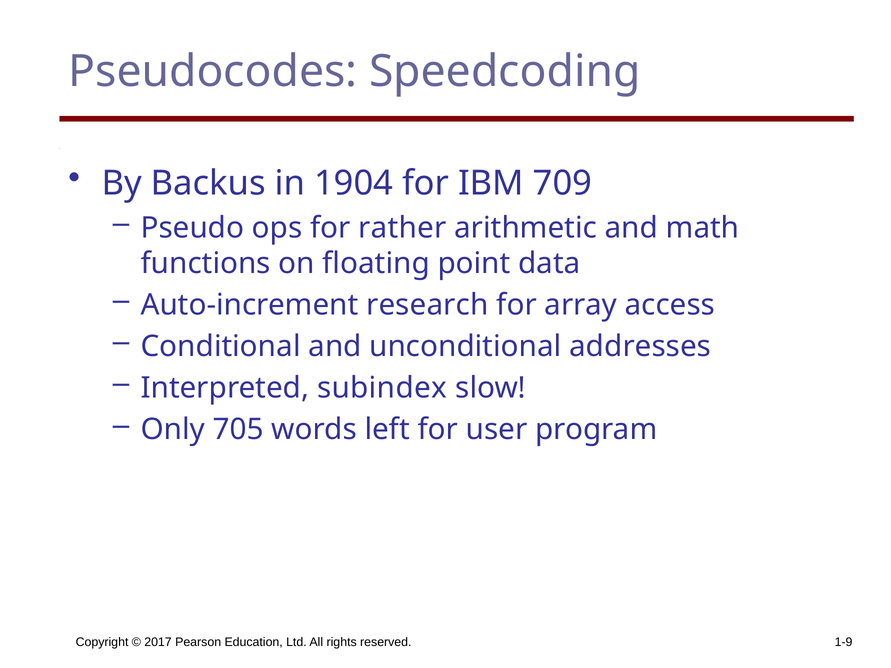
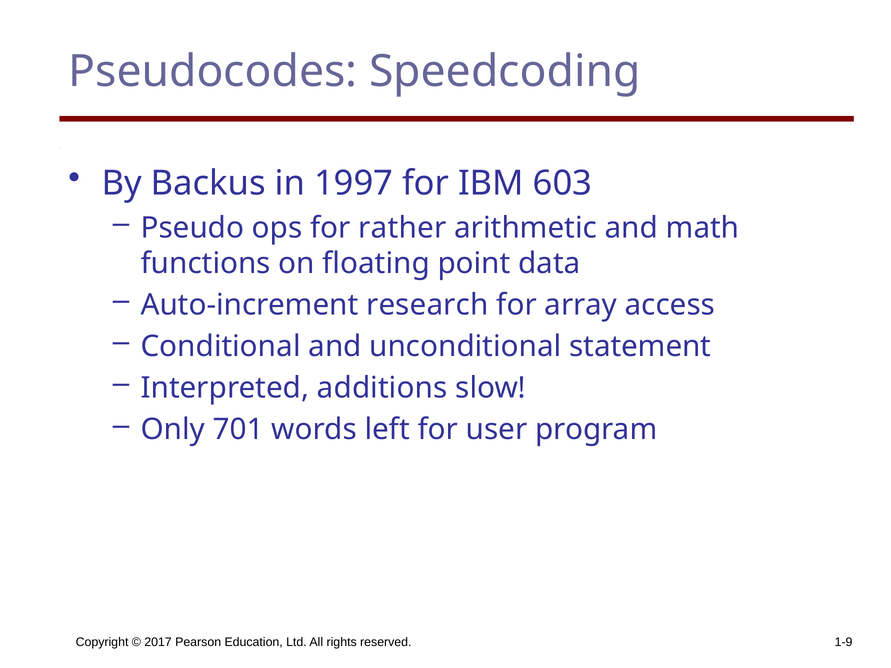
1904: 1904 -> 1997
709: 709 -> 603
addresses: addresses -> statement
subindex: subindex -> additions
705: 705 -> 701
